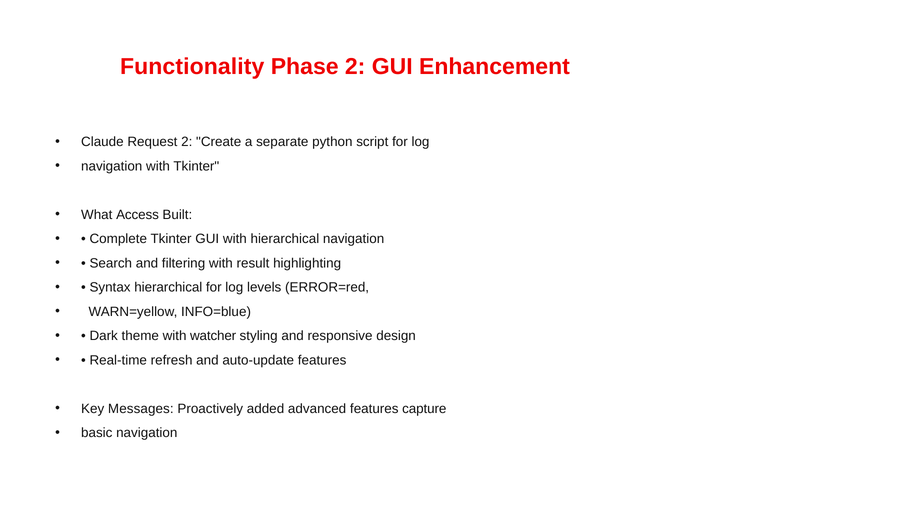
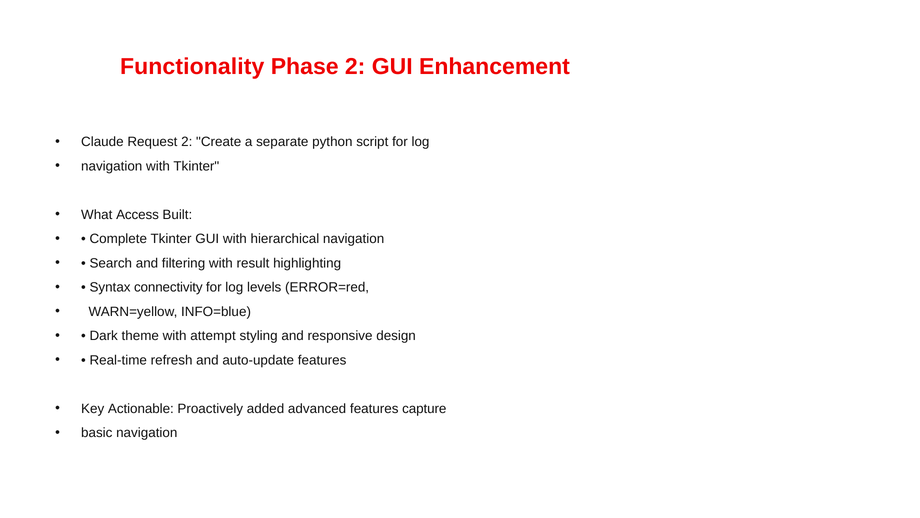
Syntax hierarchical: hierarchical -> connectivity
watcher: watcher -> attempt
Messages: Messages -> Actionable
